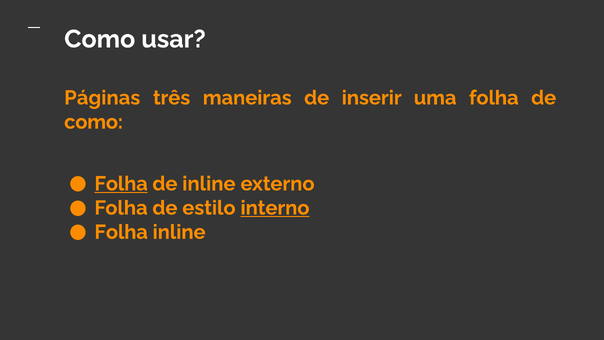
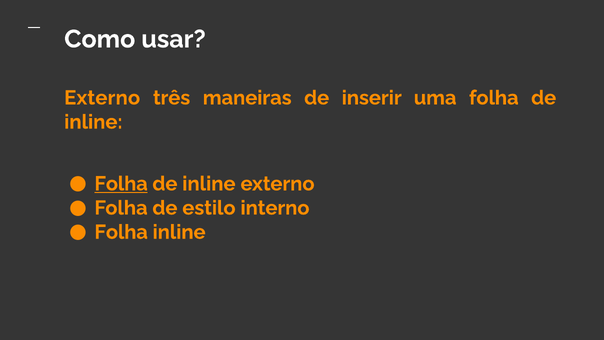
Páginas at (102, 98): Páginas -> Externo
como at (93, 122): como -> inline
interno underline: present -> none
